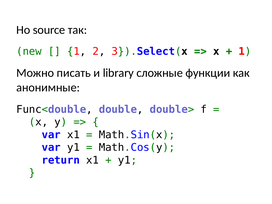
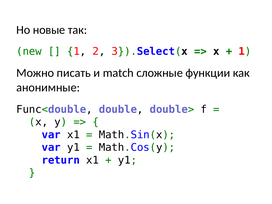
source: source -> новые
library: library -> match
